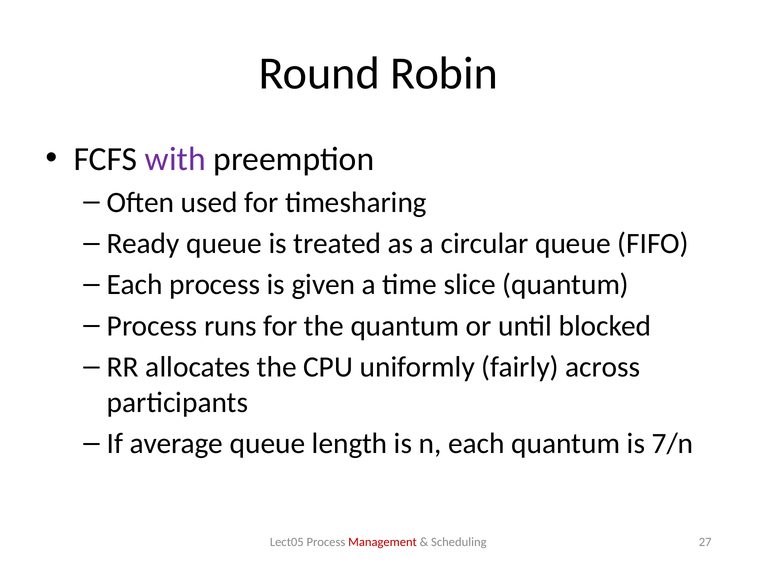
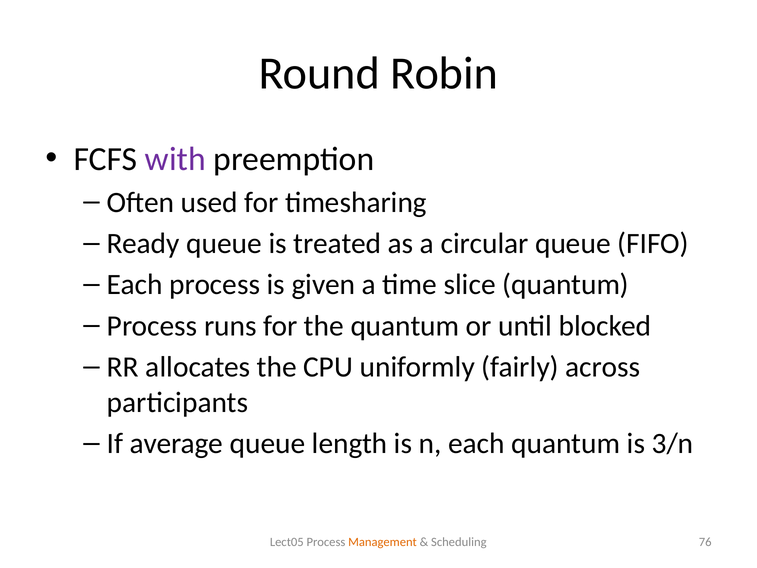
7/n: 7/n -> 3/n
Management colour: red -> orange
27: 27 -> 76
